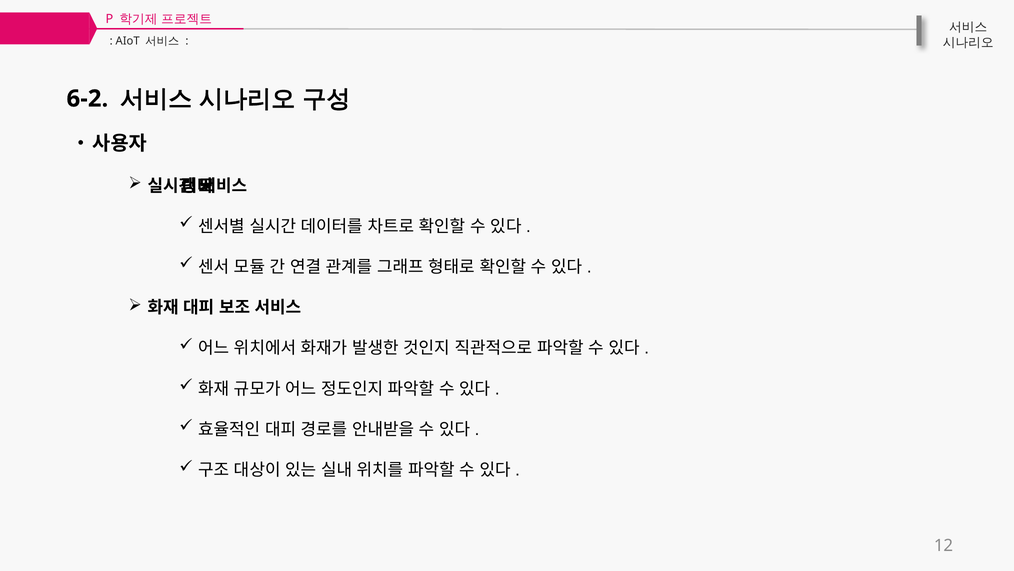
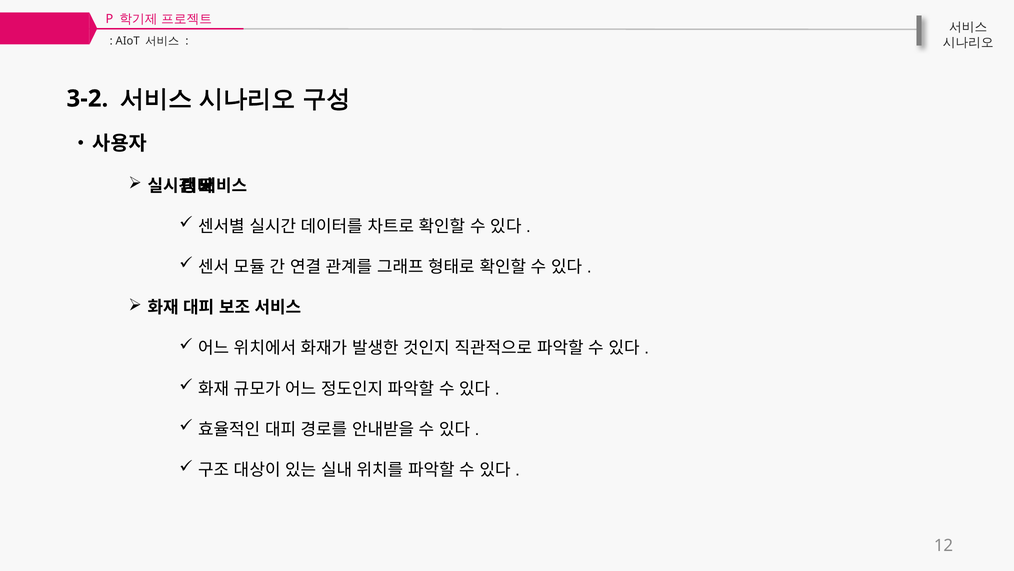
6-2: 6-2 -> 3-2
